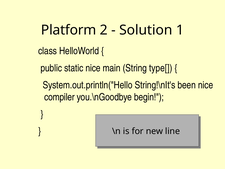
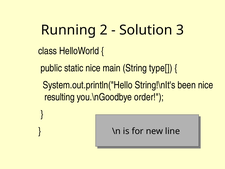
Platform: Platform -> Running
1: 1 -> 3
compiler: compiler -> resulting
begin: begin -> order
